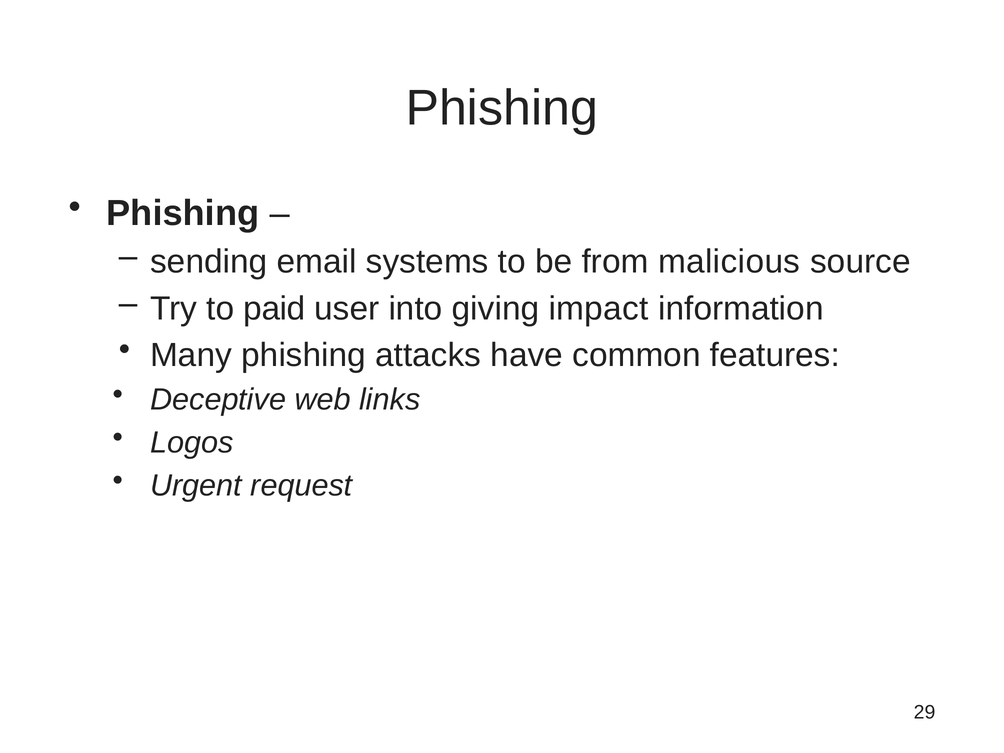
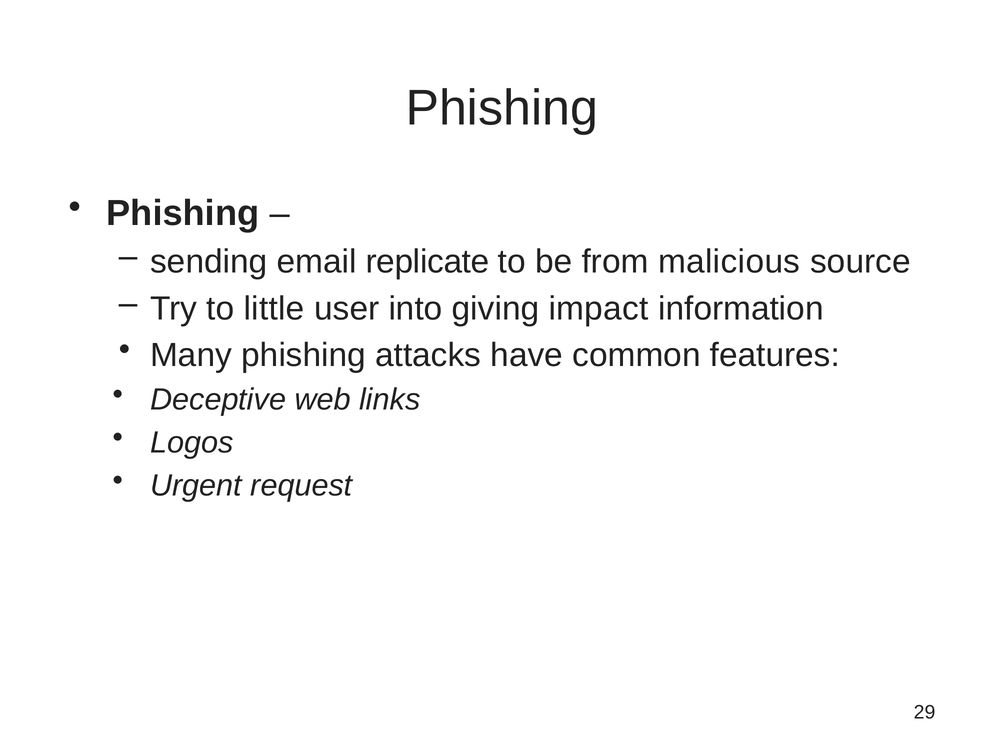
systems: systems -> replicate
paid: paid -> little
